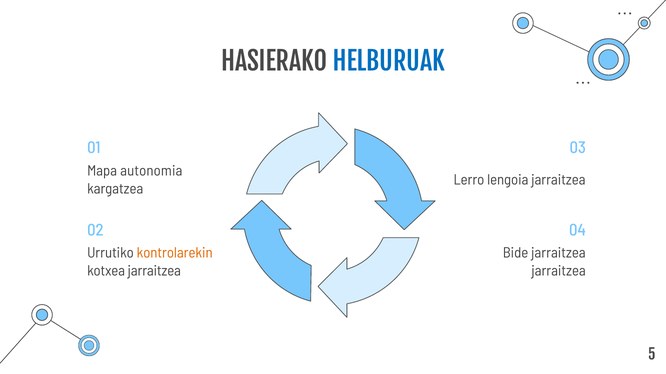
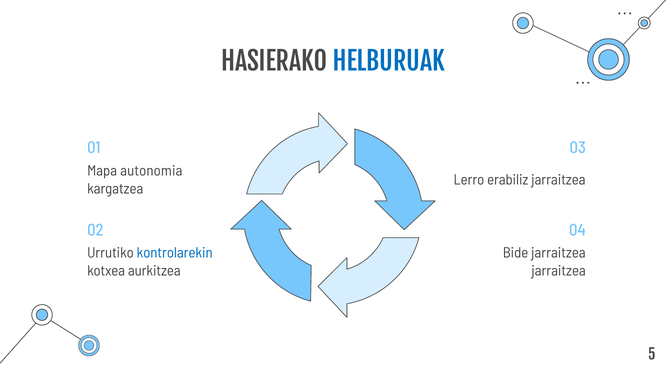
lengoia: lengoia -> erabiliz
kontrolarekin colour: orange -> blue
kotxea jarraitzea: jarraitzea -> aurkitzea
